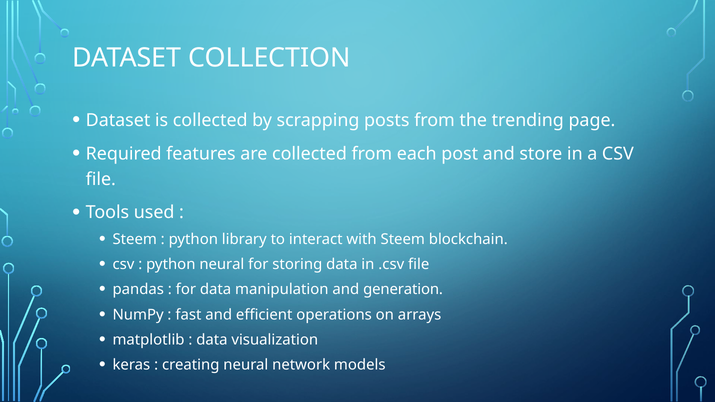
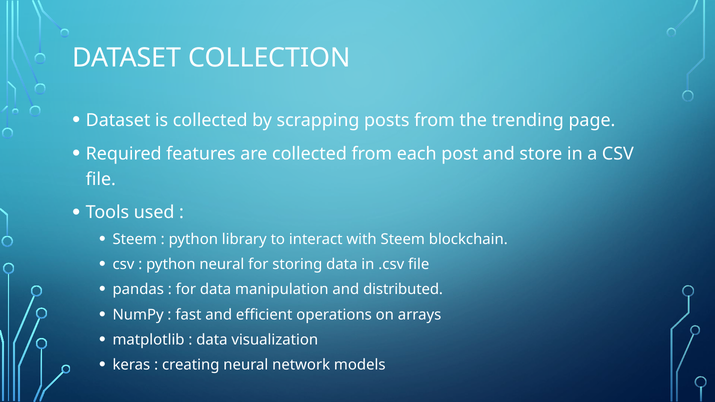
generation: generation -> distributed
